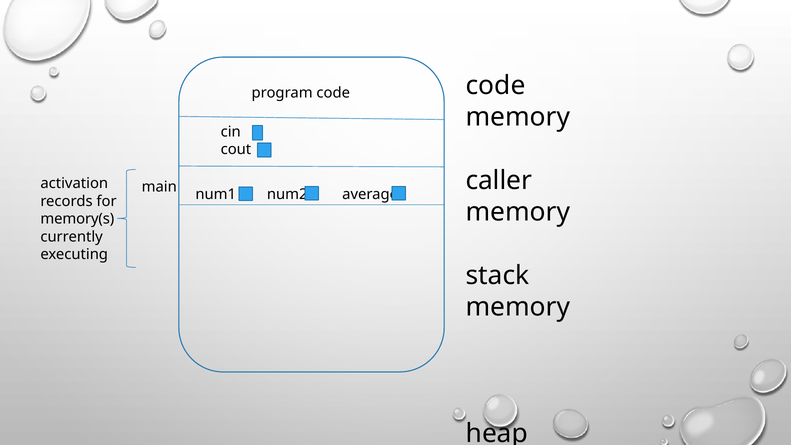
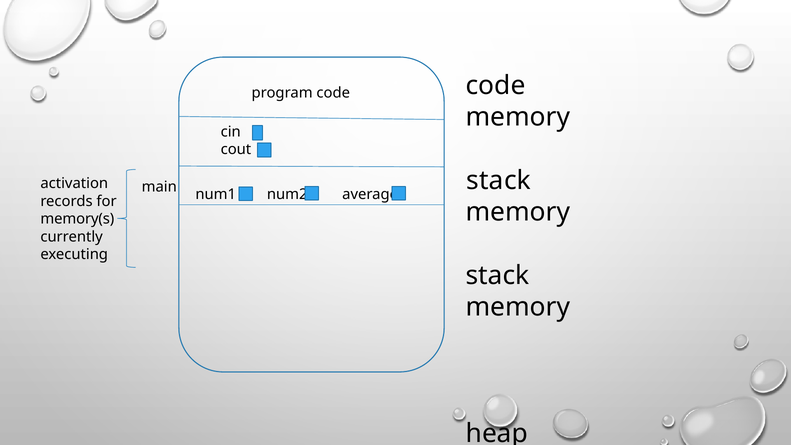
caller at (499, 180): caller -> stack
